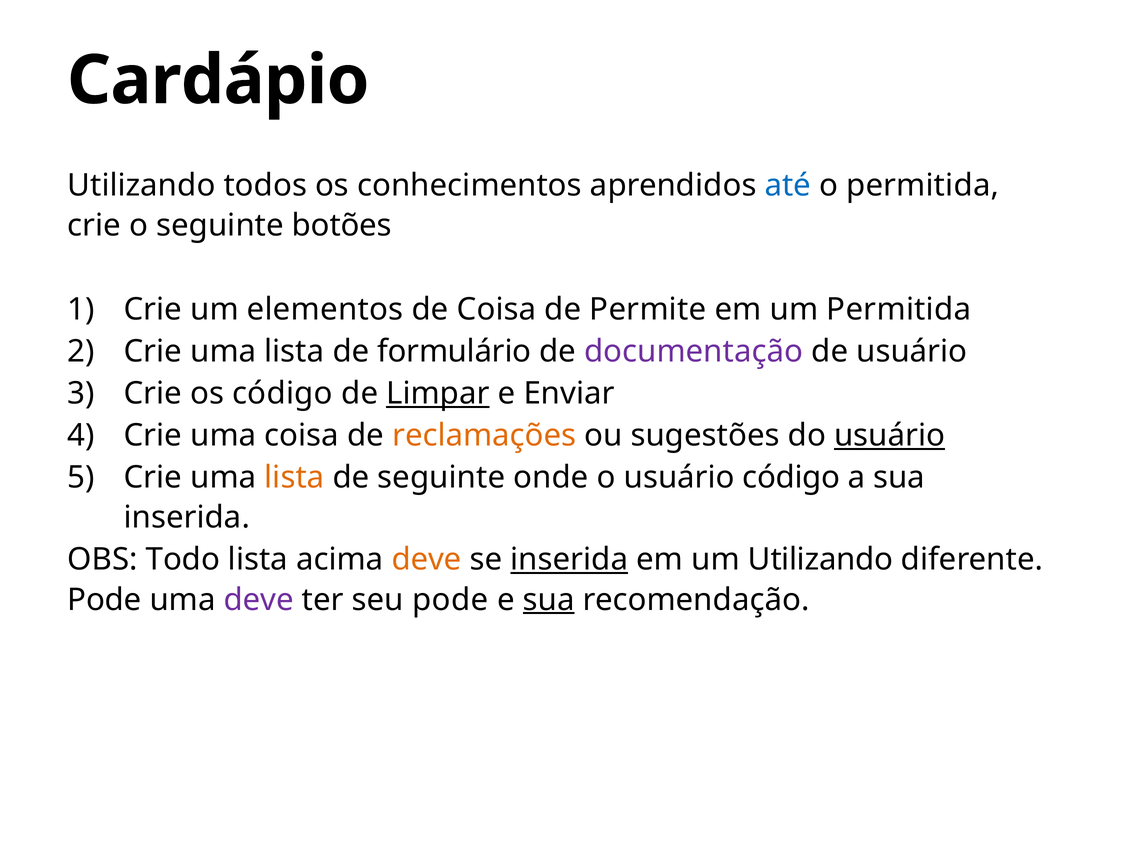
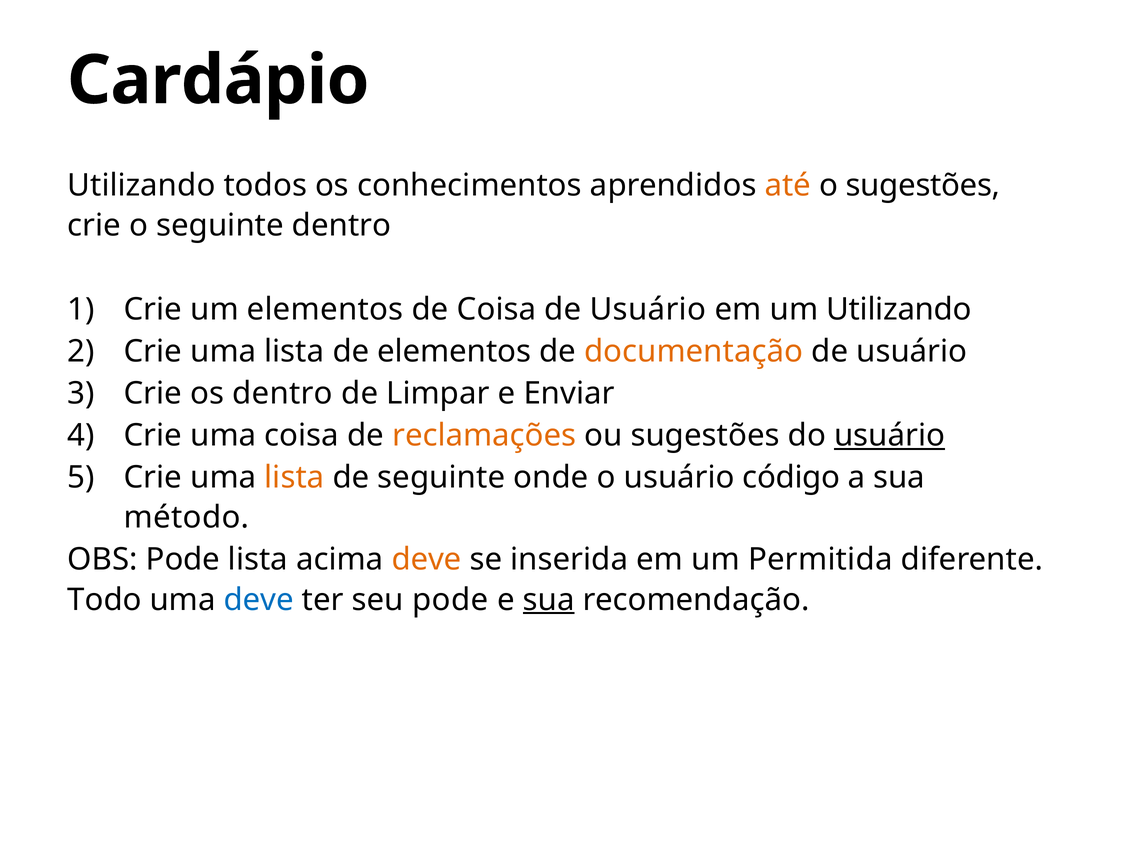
até colour: blue -> orange
o permitida: permitida -> sugestões
seguinte botões: botões -> dentro
Permite at (648, 310): Permite -> Usuário
um Permitida: Permitida -> Utilizando
de formulário: formulário -> elementos
documentação colour: purple -> orange
os código: código -> dentro
Limpar underline: present -> none
inserida at (187, 518): inserida -> método
OBS Todo: Todo -> Pode
inserida at (569, 560) underline: present -> none
um Utilizando: Utilizando -> Permitida
Pode at (105, 600): Pode -> Todo
deve at (259, 600) colour: purple -> blue
